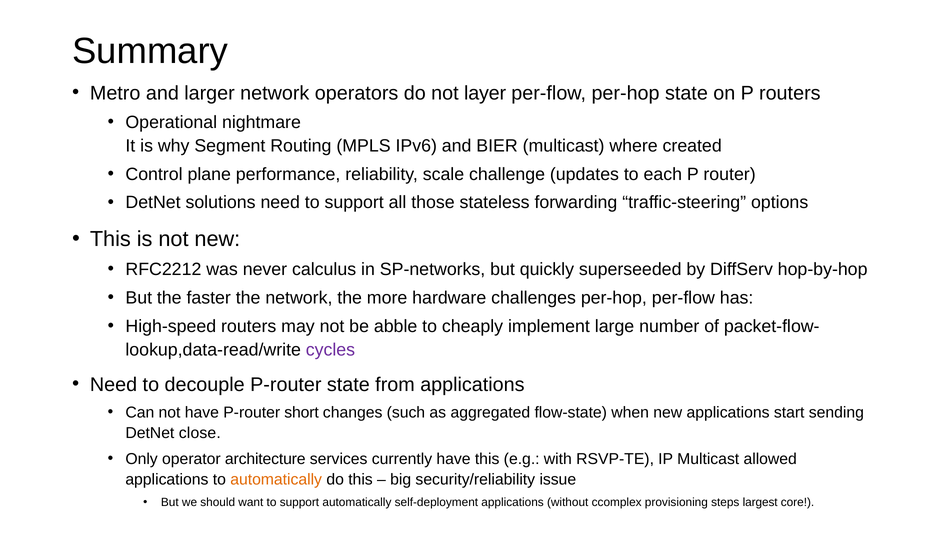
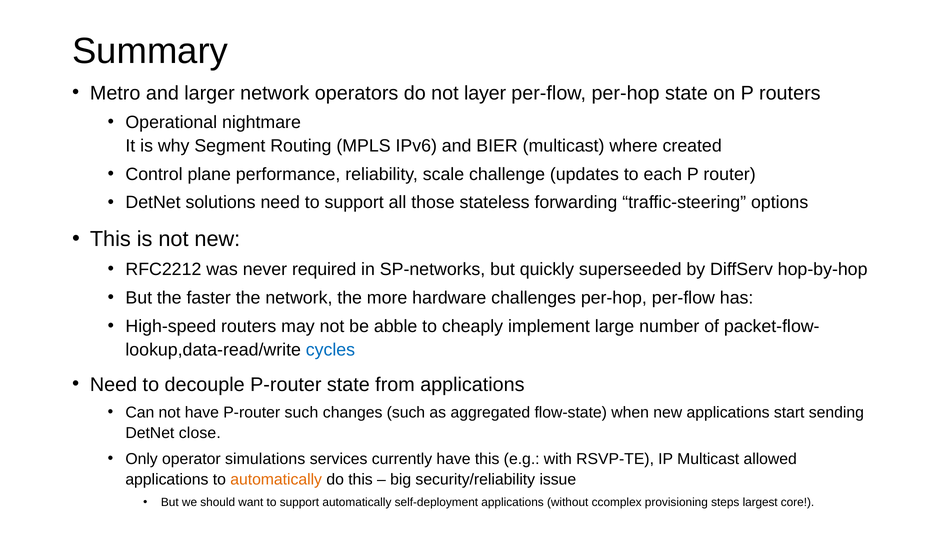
calculus: calculus -> required
cycles colour: purple -> blue
P-router short: short -> such
architecture: architecture -> simulations
